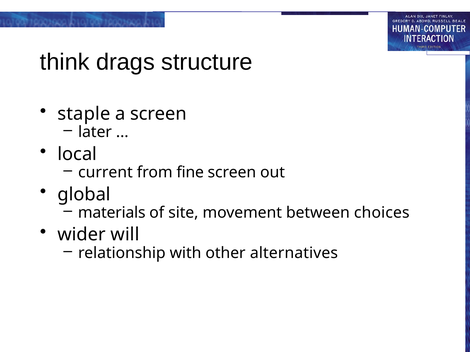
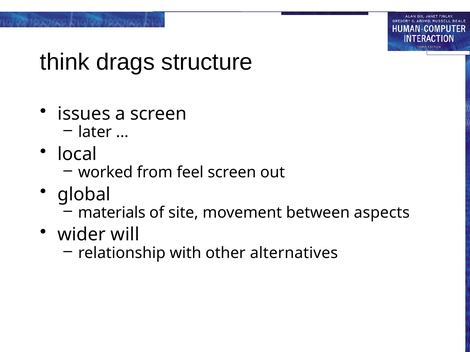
staple: staple -> issues
current: current -> worked
fine: fine -> feel
choices: choices -> aspects
